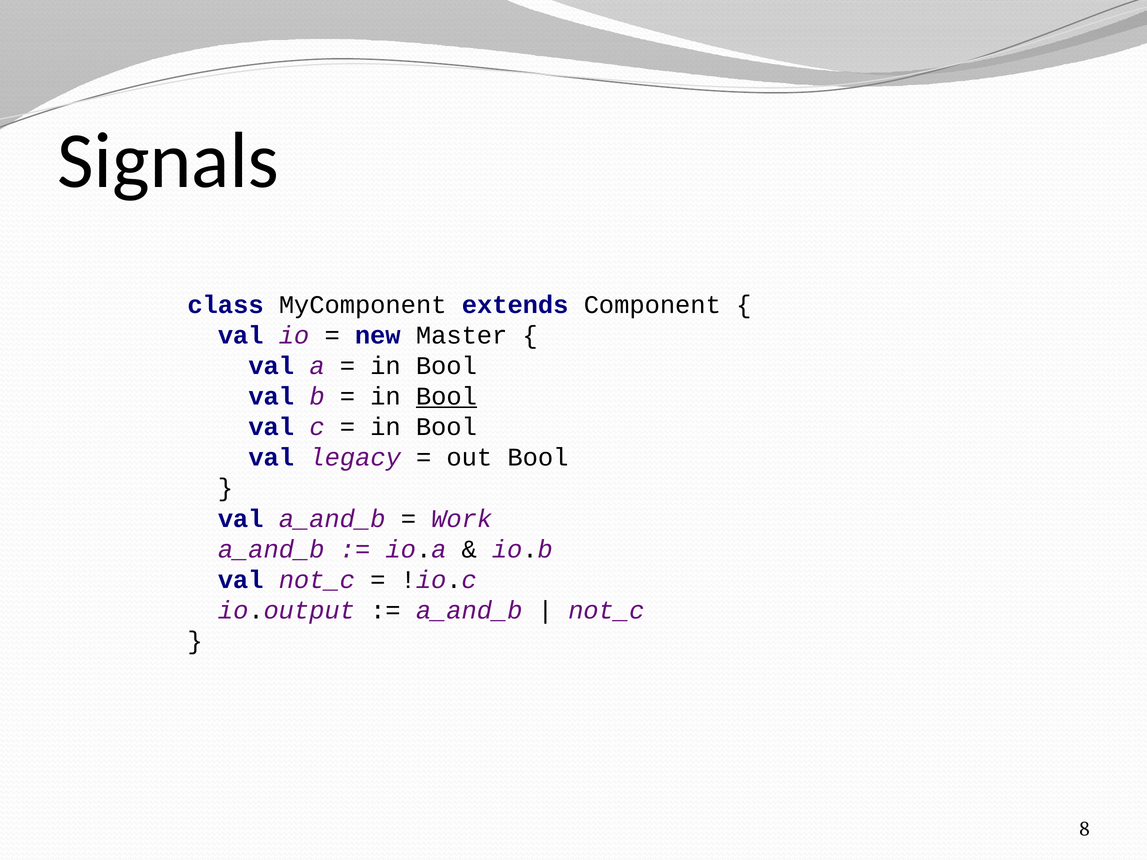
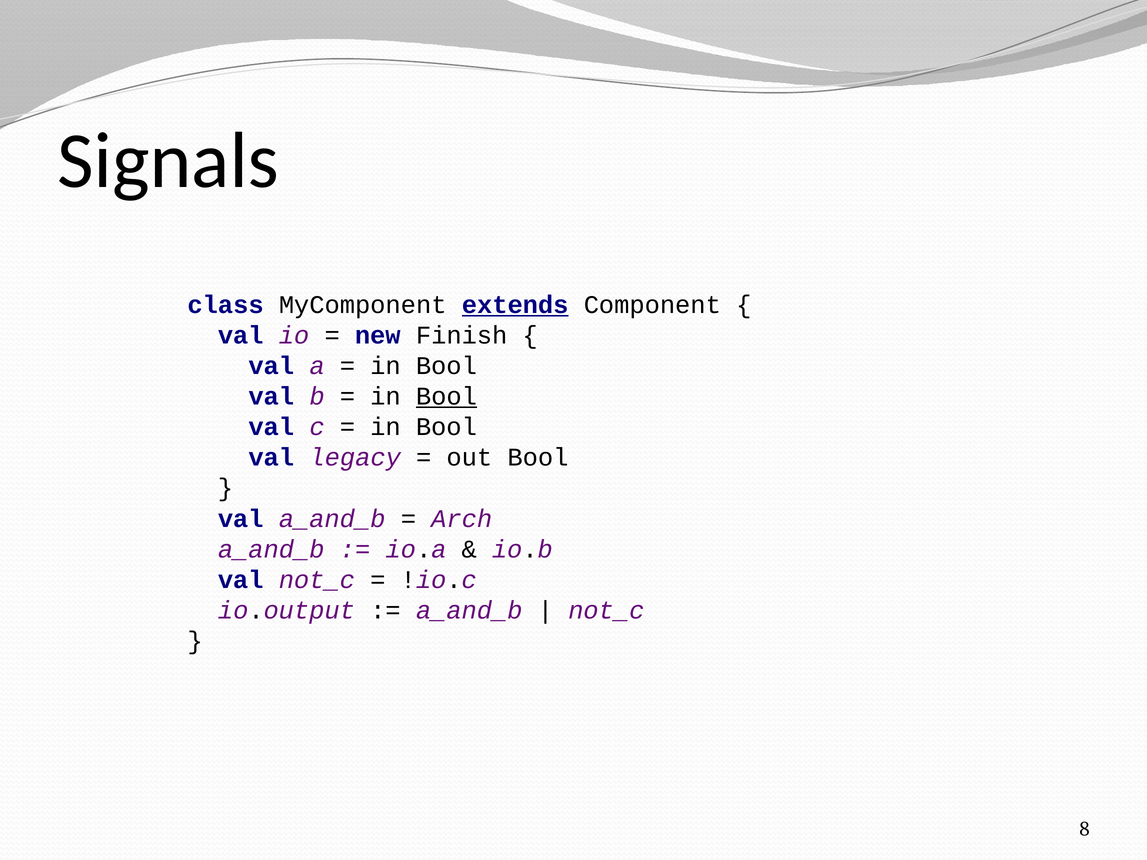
extends underline: none -> present
Master: Master -> Finish
Work: Work -> Arch
